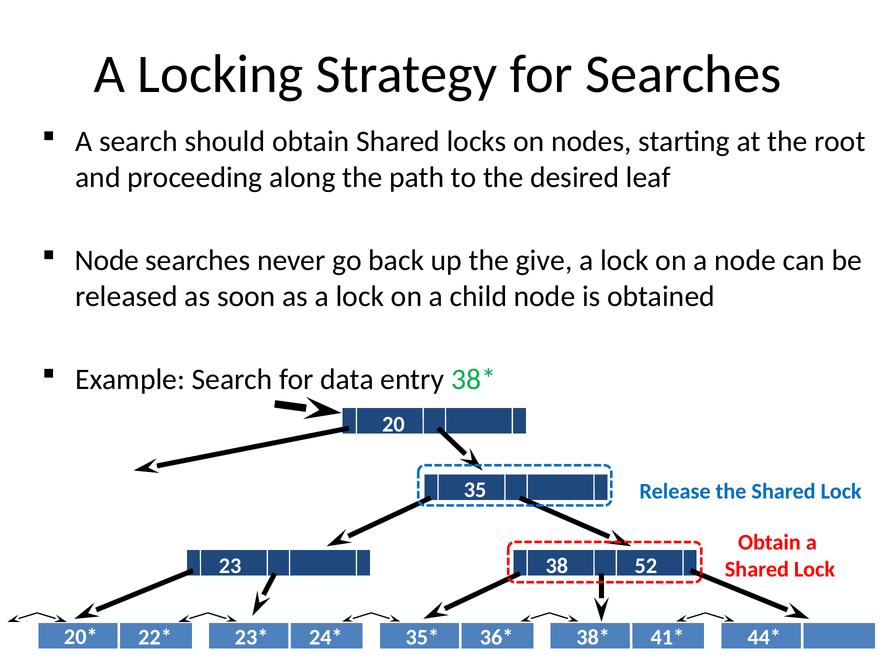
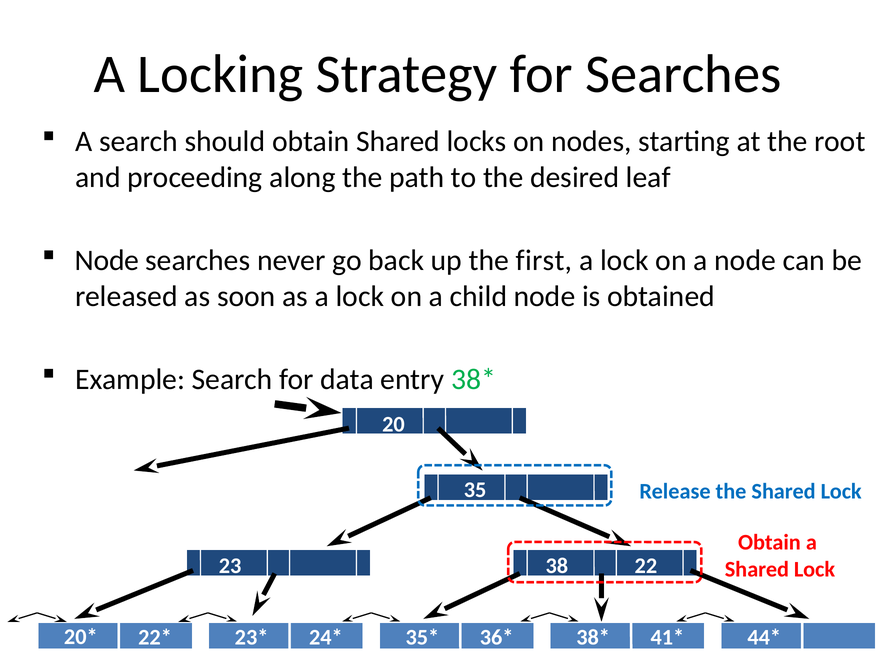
give: give -> first
52: 52 -> 22
